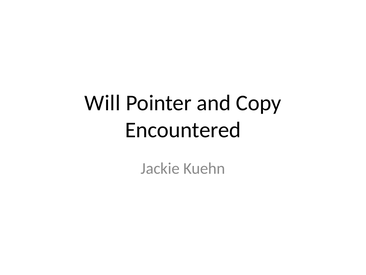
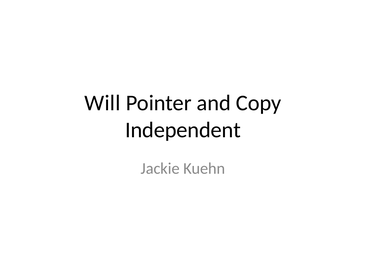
Encountered: Encountered -> Independent
